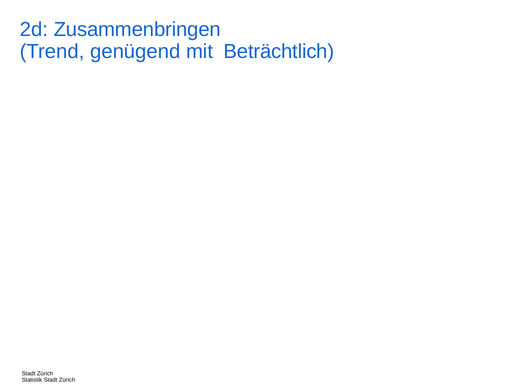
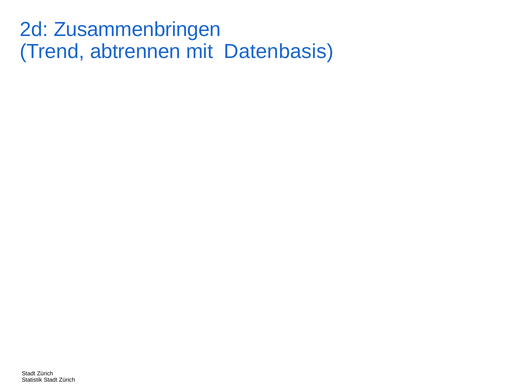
genügend: genügend -> abtrennen
Beträchtlich: Beträchtlich -> Datenbasis
